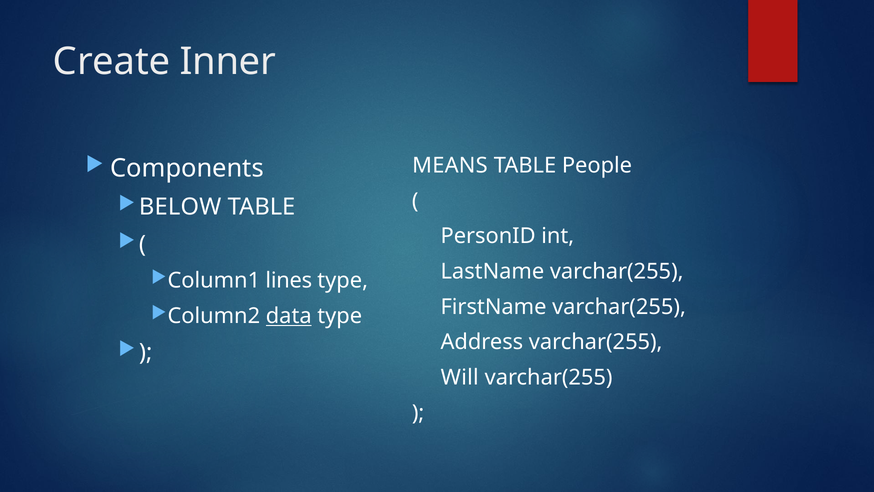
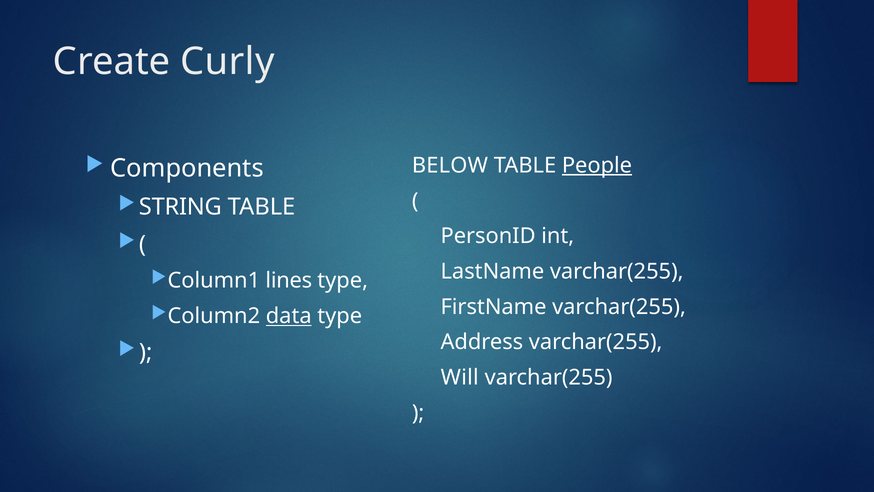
Inner: Inner -> Curly
MEANS: MEANS -> BELOW
People underline: none -> present
BELOW: BELOW -> STRING
